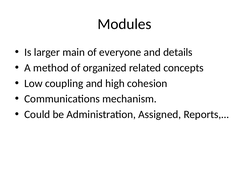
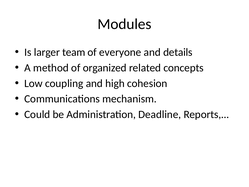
main: main -> team
Assigned: Assigned -> Deadline
